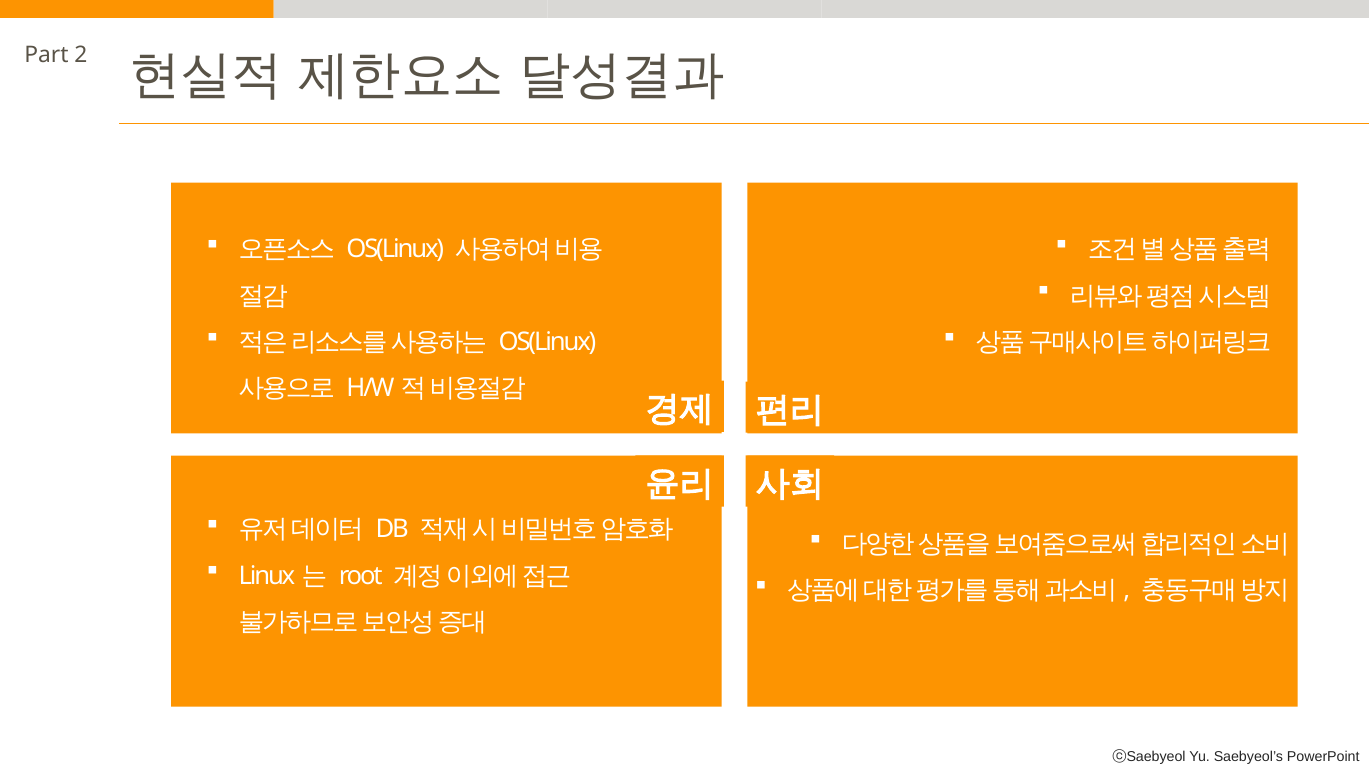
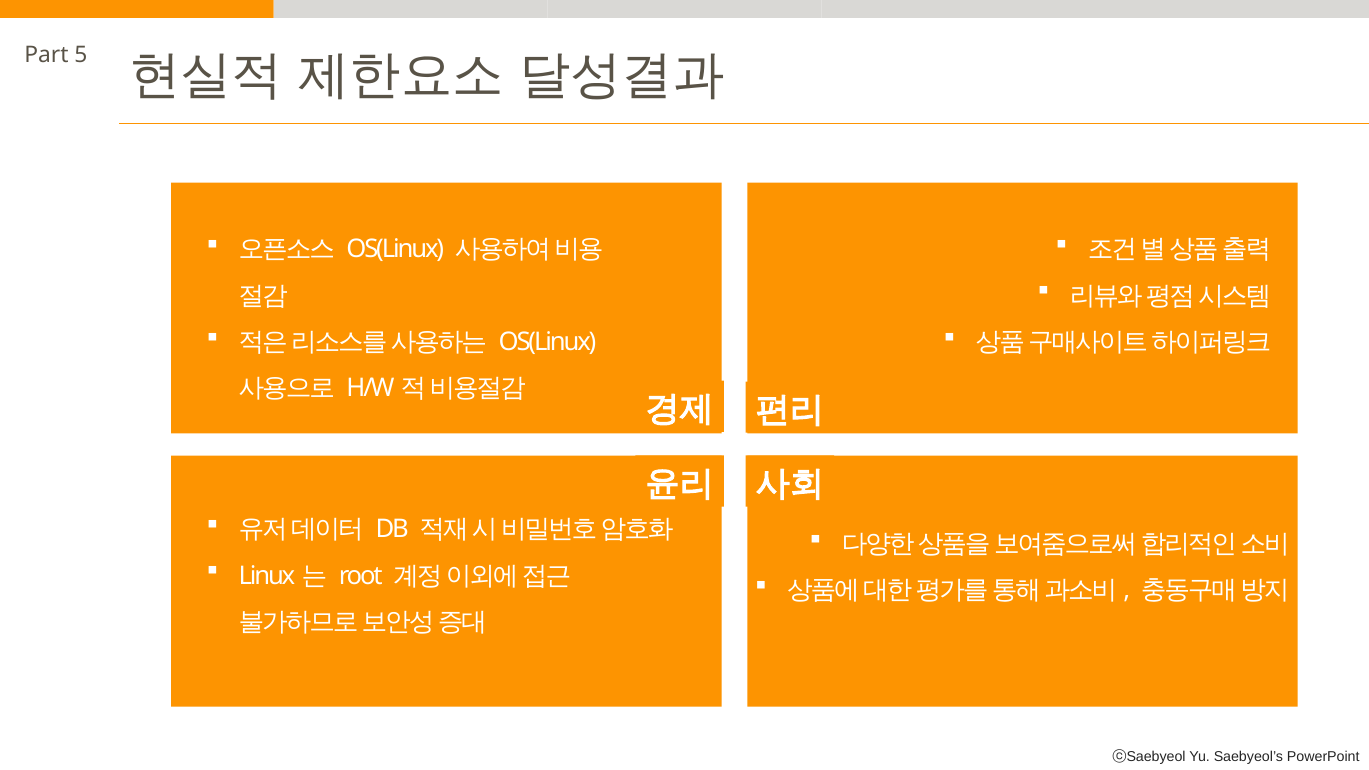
2: 2 -> 5
